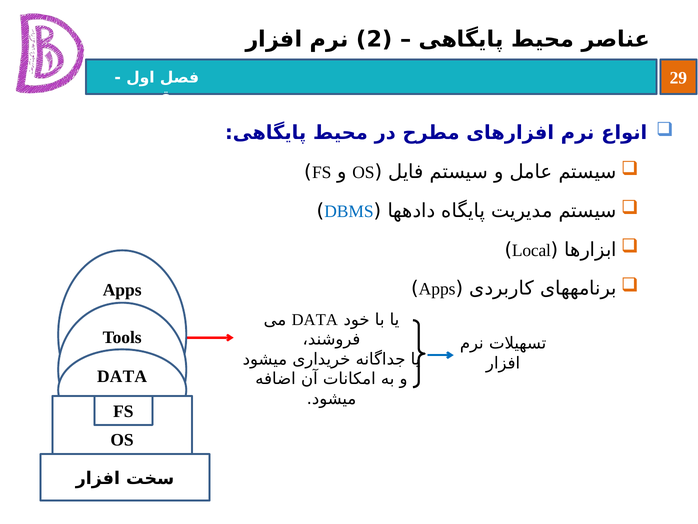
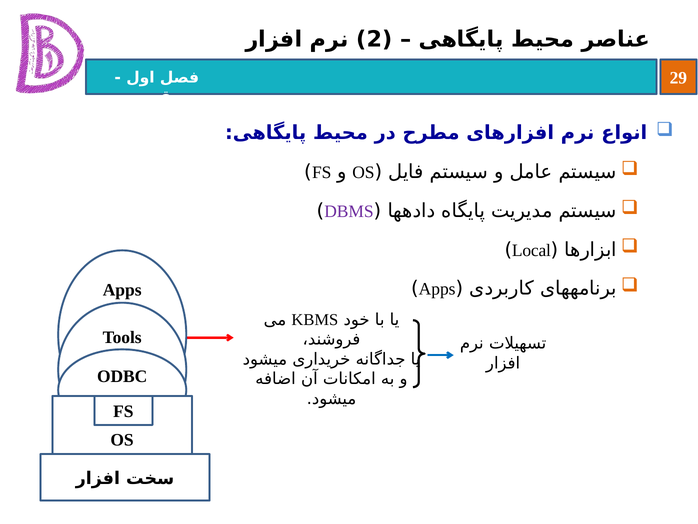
DBMS colour: blue -> purple
DATA at (315, 319): DATA -> KBMS
DATA at (122, 376): DATA -> ODBC
